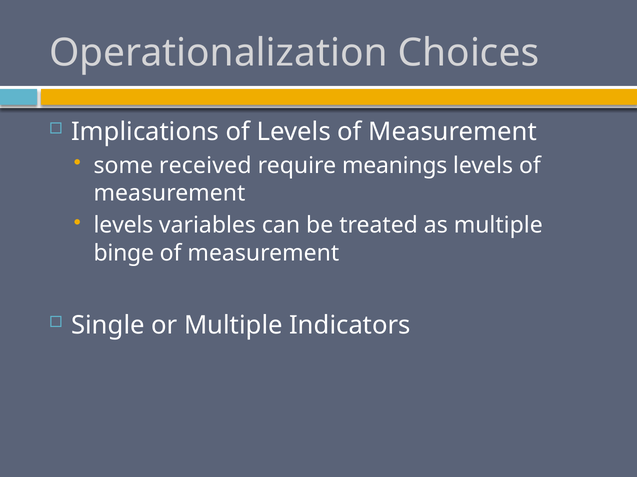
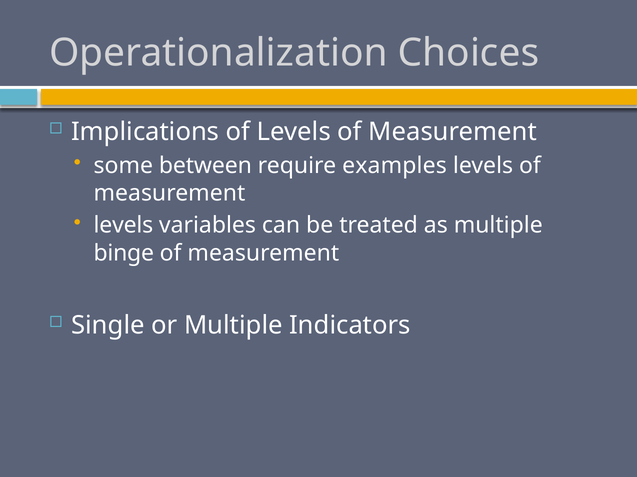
received: received -> between
meanings: meanings -> examples
